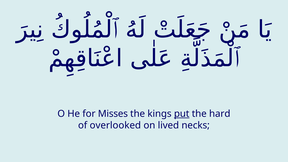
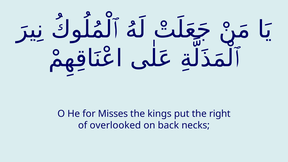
put underline: present -> none
hard: hard -> right
lived: lived -> back
